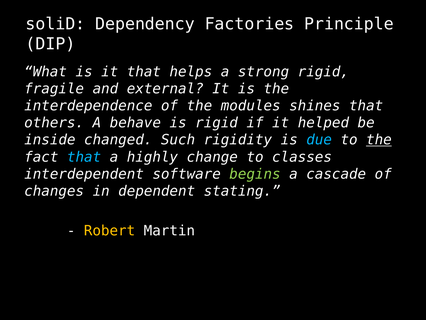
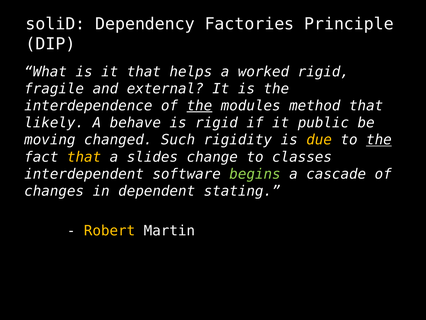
strong: strong -> worked
the at (199, 106) underline: none -> present
shines: shines -> method
others: others -> likely
helped: helped -> public
inside: inside -> moving
due colour: light blue -> yellow
that at (84, 157) colour: light blue -> yellow
highly: highly -> slides
